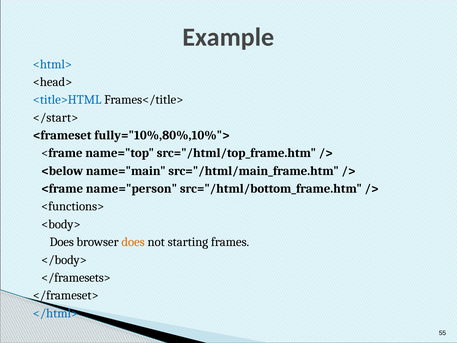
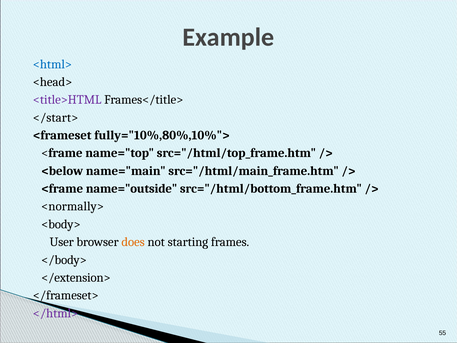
<title>HTML colour: blue -> purple
name="person: name="person -> name="outside
<functions>: <functions> -> <normally>
Does at (62, 242): Does -> User
</framesets>: </framesets> -> </extension>
</html> colour: blue -> purple
